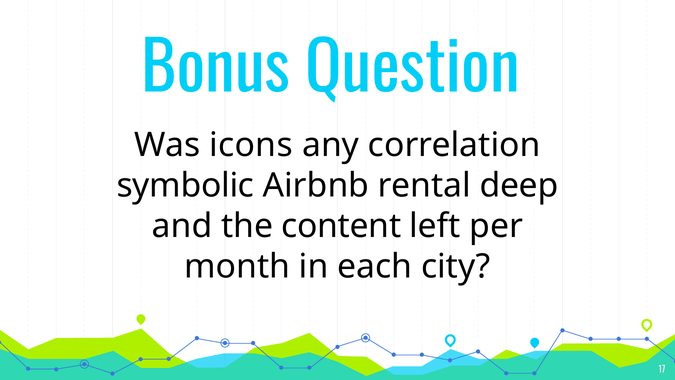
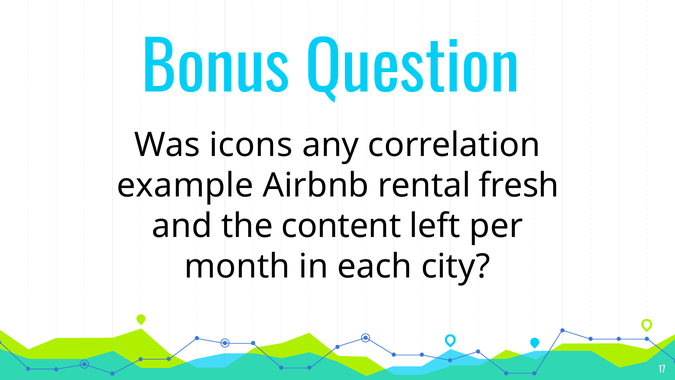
symbolic: symbolic -> example
deep: deep -> fresh
